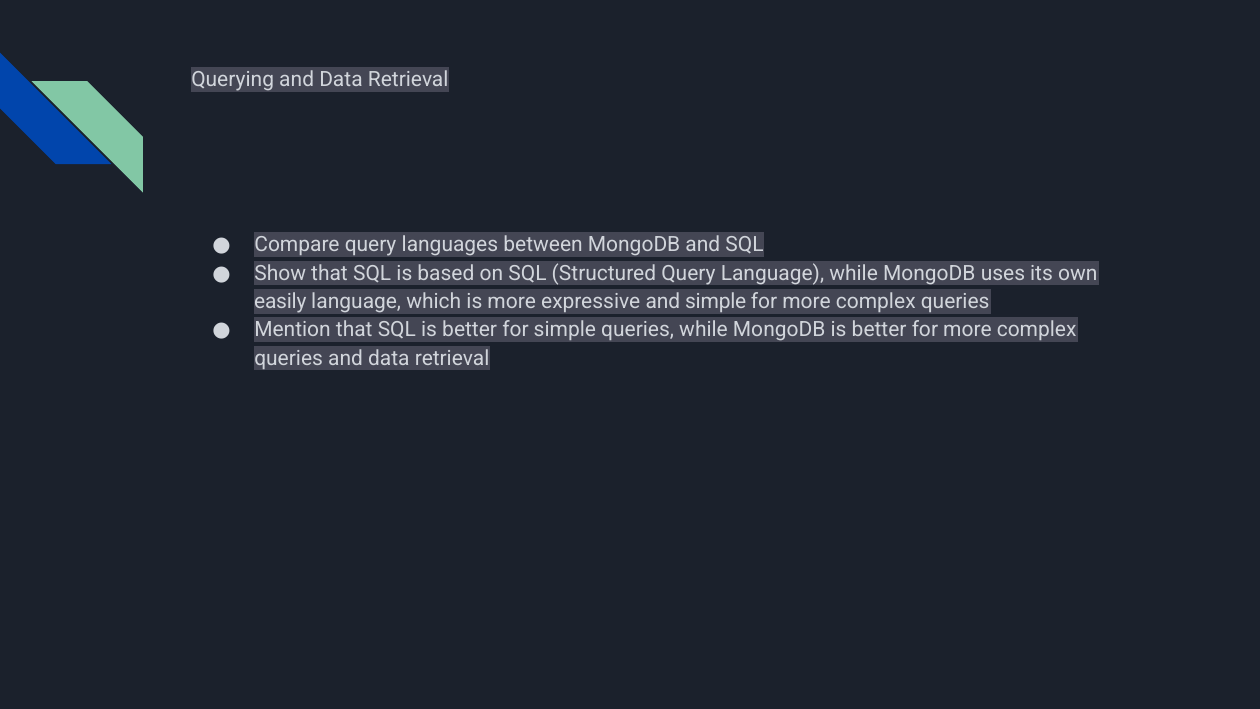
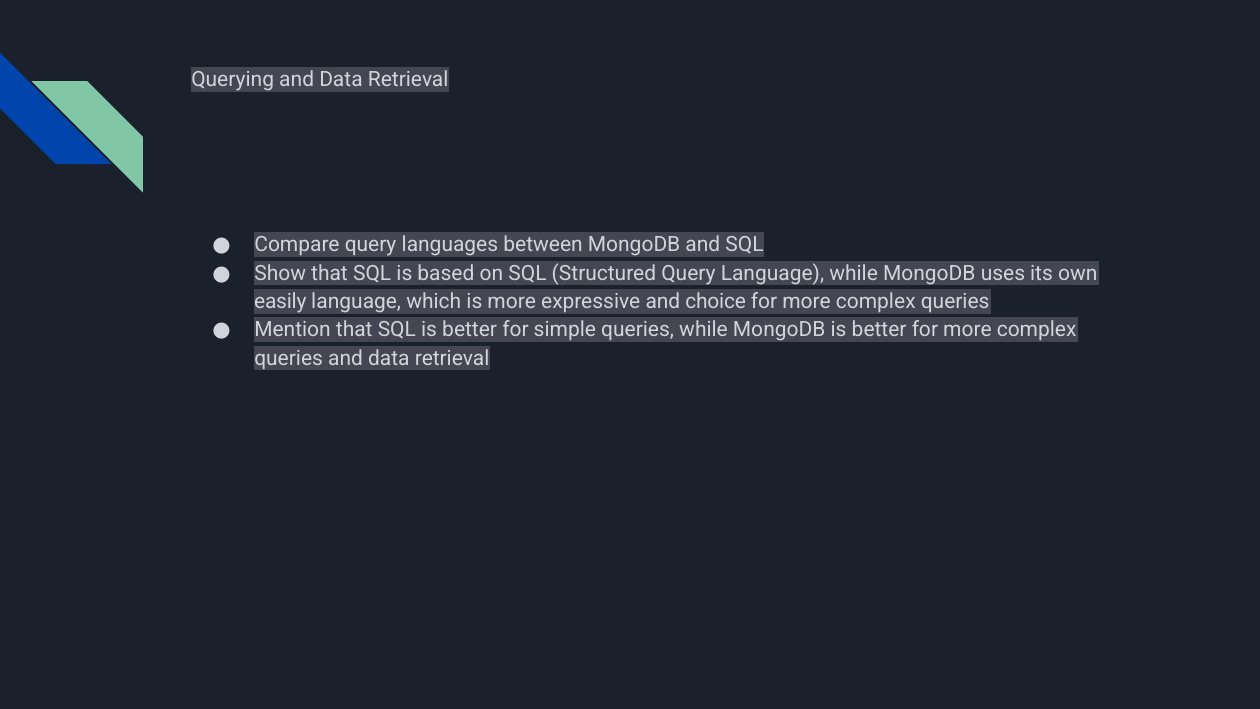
and simple: simple -> choice
